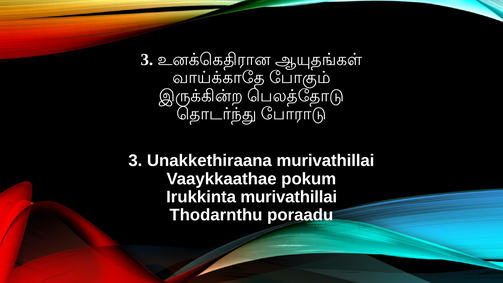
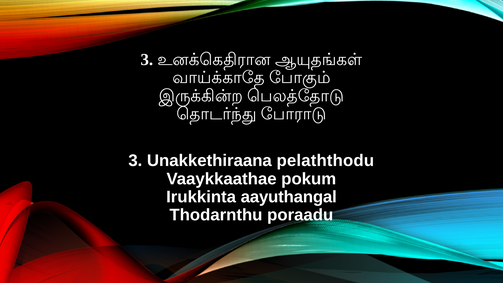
Unakkethiraana murivathillai: murivathillai -> pelaththodu
Irukkinta murivathillai: murivathillai -> aayuthangal
